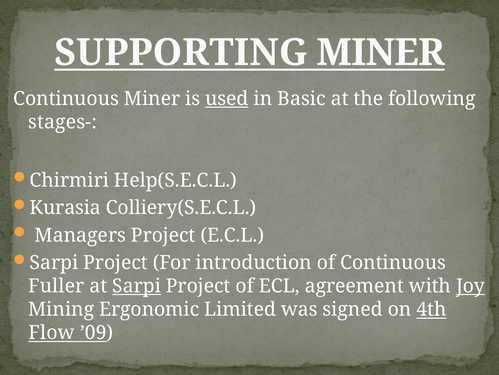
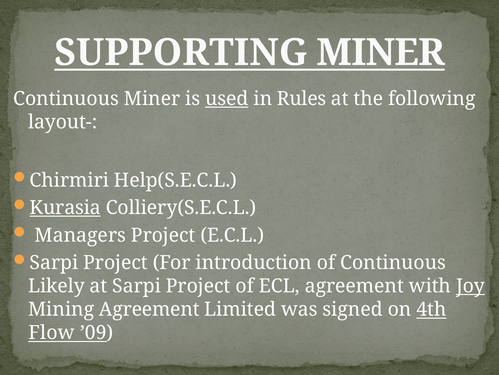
Basic: Basic -> Rules
stages-: stages- -> layout-
Kurasia underline: none -> present
Fuller: Fuller -> Likely
Sarpi at (137, 285) underline: present -> none
Mining Ergonomic: Ergonomic -> Agreement
